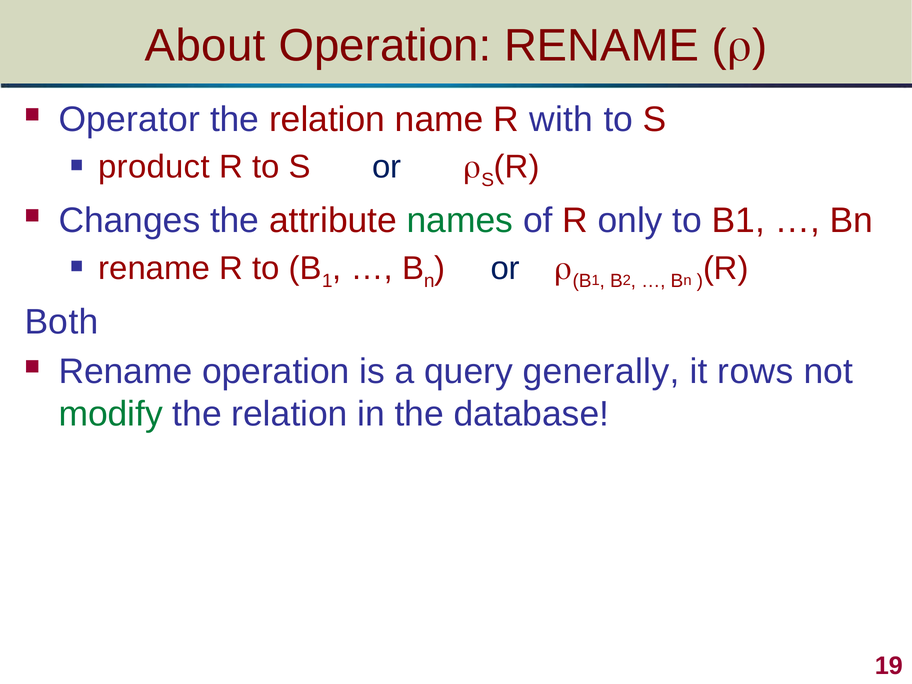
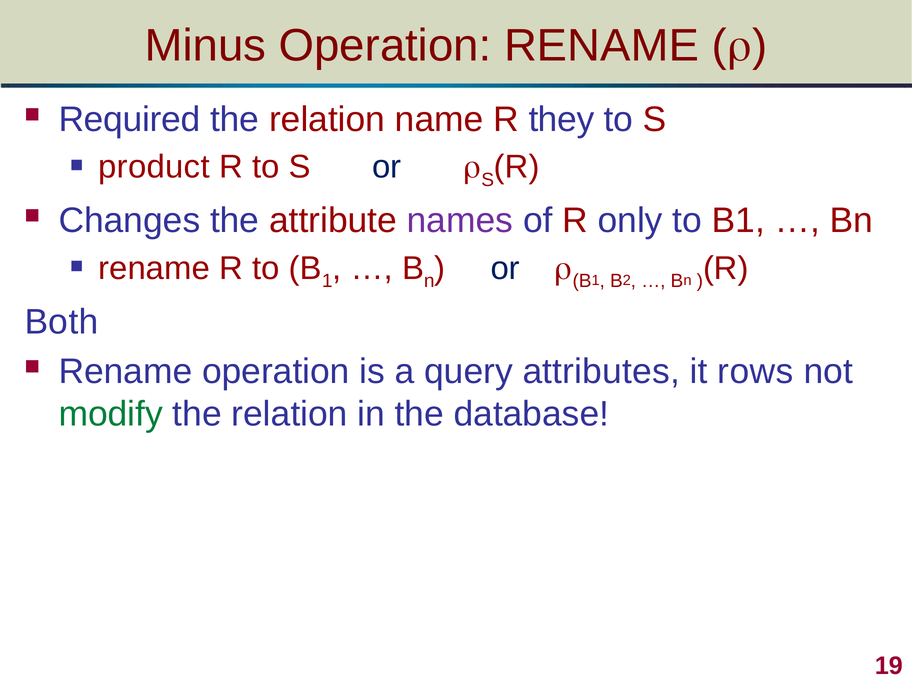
About: About -> Minus
Operator: Operator -> Required
with: with -> they
names colour: green -> purple
generally: generally -> attributes
